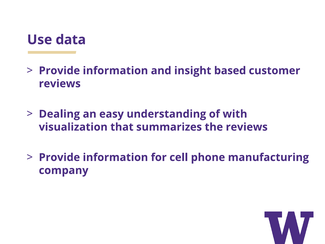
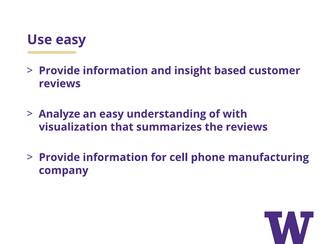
Use data: data -> easy
Dealing: Dealing -> Analyze
